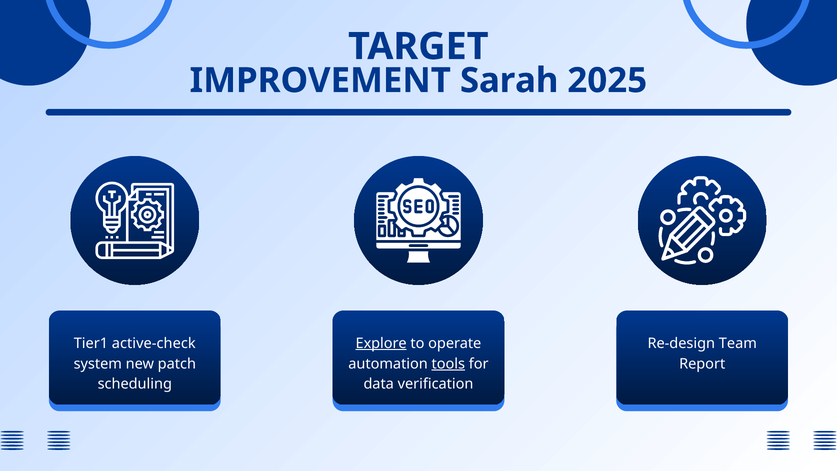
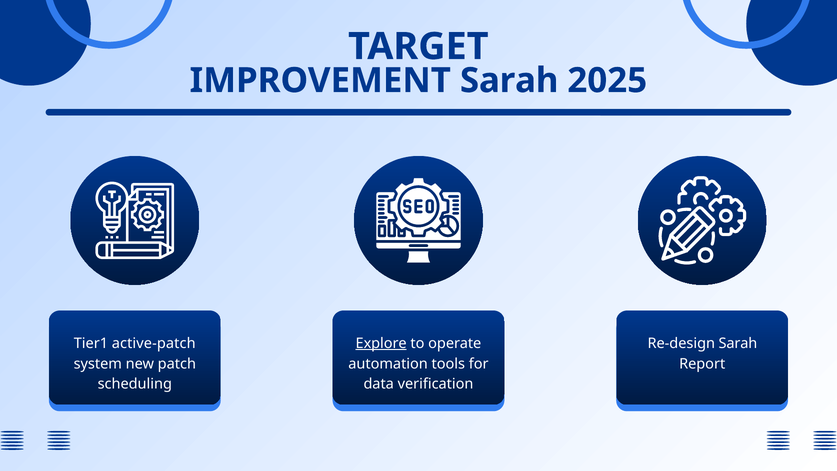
active-check: active-check -> active-patch
Re-design Team: Team -> Sarah
tools underline: present -> none
